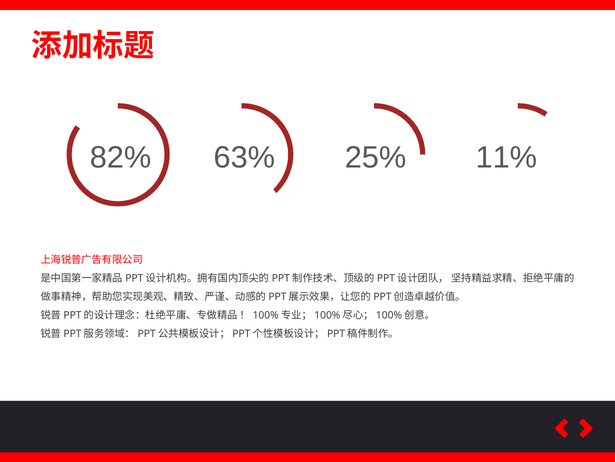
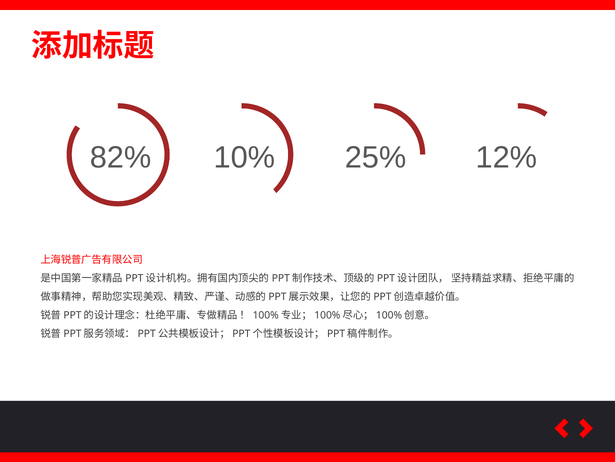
63%: 63% -> 10%
11%: 11% -> 12%
